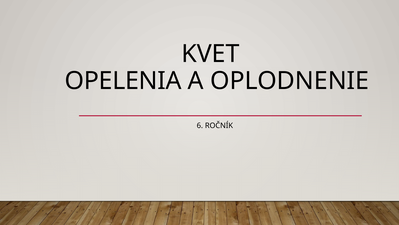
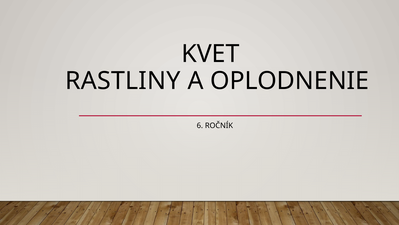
OPELENIA: OPELENIA -> RASTLINY
